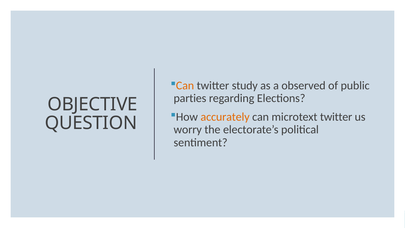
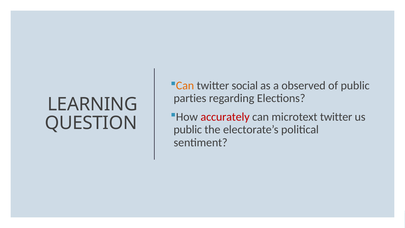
study: study -> social
OBJECTIVE: OBJECTIVE -> LEARNING
accurately colour: orange -> red
worry at (188, 130): worry -> public
